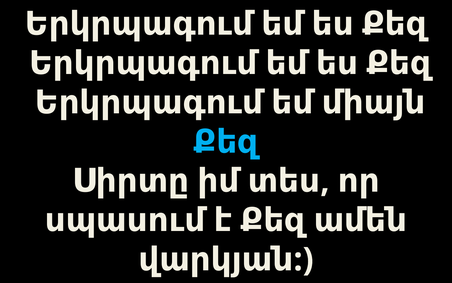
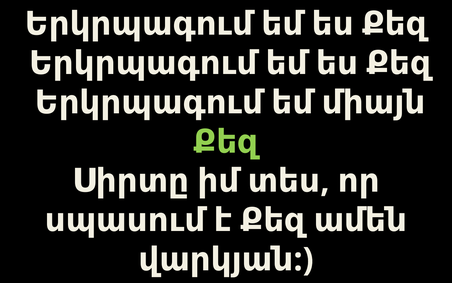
Քեզ at (226, 142) colour: light blue -> light green
